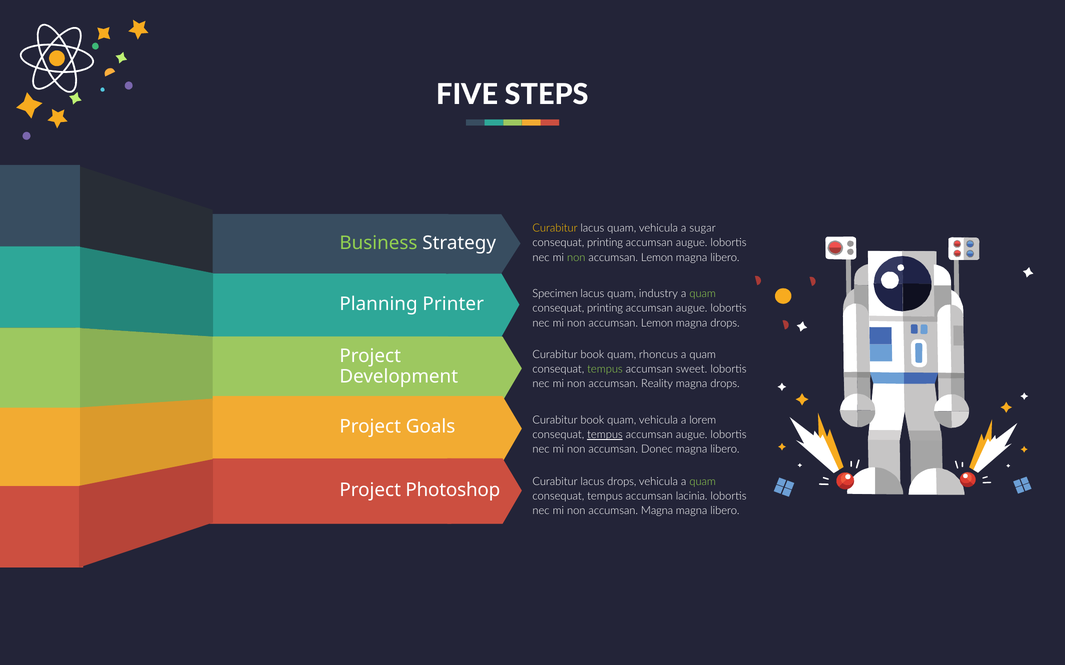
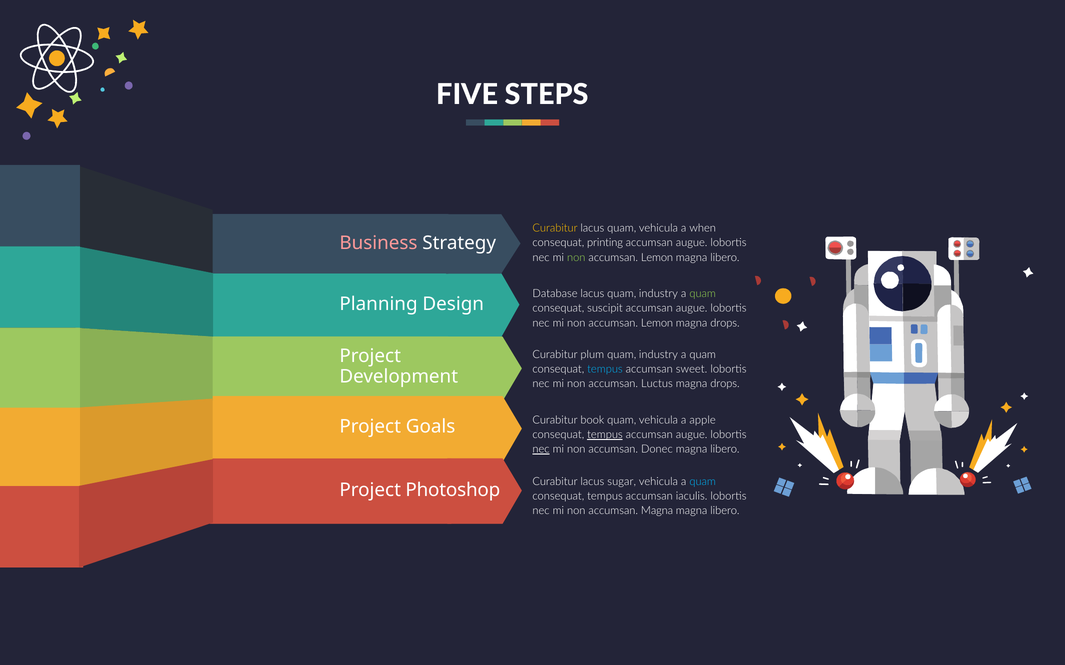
sugar: sugar -> when
Business colour: light green -> pink
Specimen: Specimen -> Database
Printer: Printer -> Design
printing at (605, 309): printing -> suscipit
book at (592, 355): book -> plum
rhoncus at (658, 355): rhoncus -> industry
tempus at (605, 370) colour: light green -> light blue
Reality: Reality -> Luctus
lorem: lorem -> apple
nec at (541, 450) underline: none -> present
lacus drops: drops -> sugar
quam at (703, 482) colour: light green -> light blue
lacinia: lacinia -> iaculis
